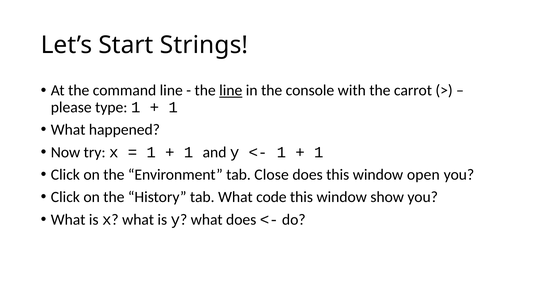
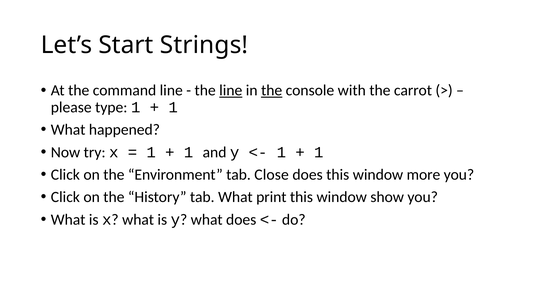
the at (272, 90) underline: none -> present
open: open -> more
code: code -> print
